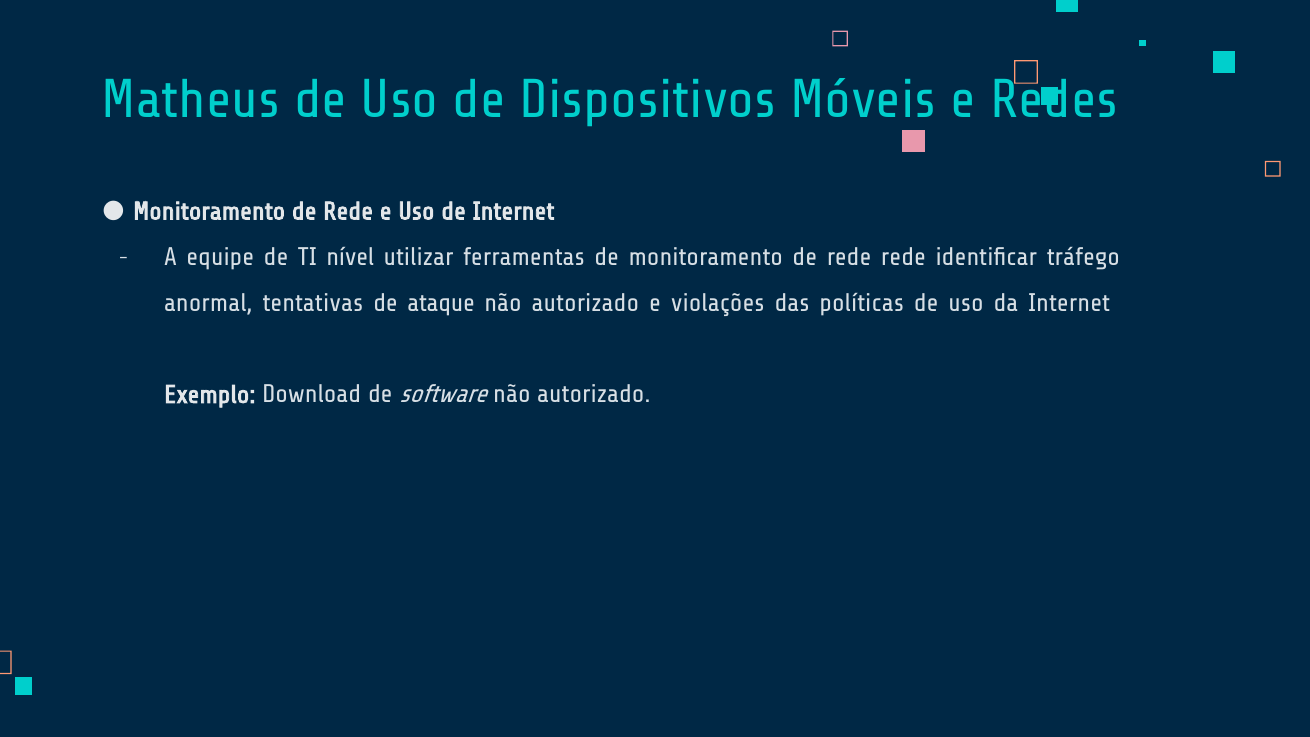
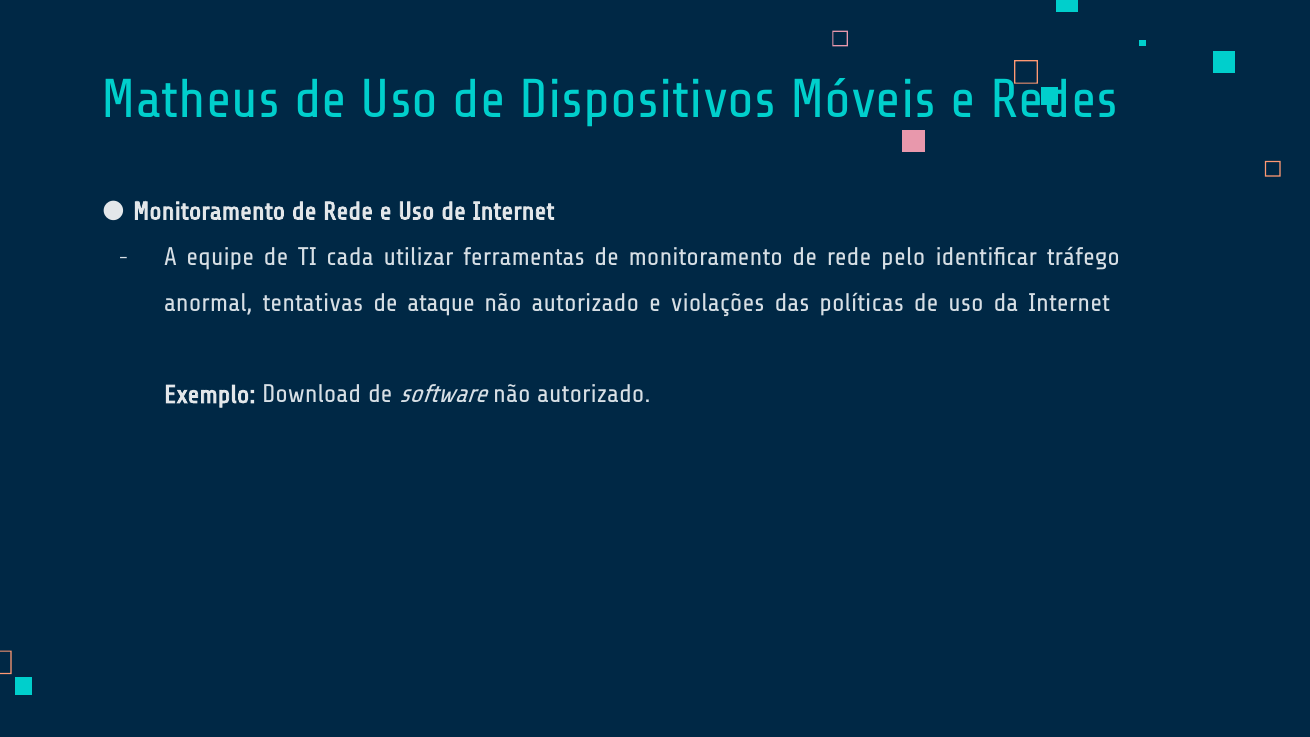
nível: nível -> cada
rede rede: rede -> pelo
